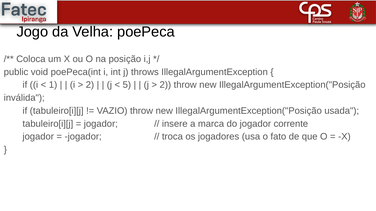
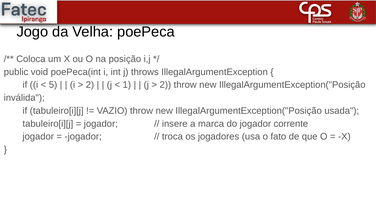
1: 1 -> 5
5: 5 -> 1
